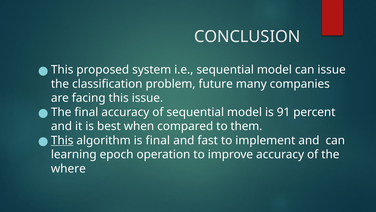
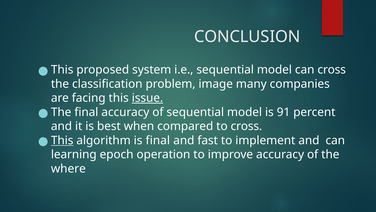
can issue: issue -> cross
future: future -> image
issue at (147, 98) underline: none -> present
to them: them -> cross
